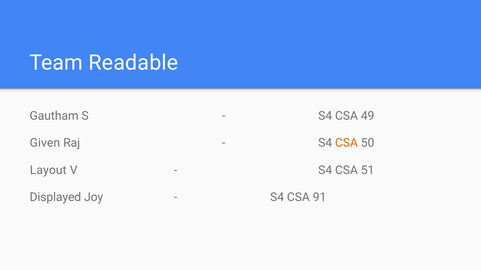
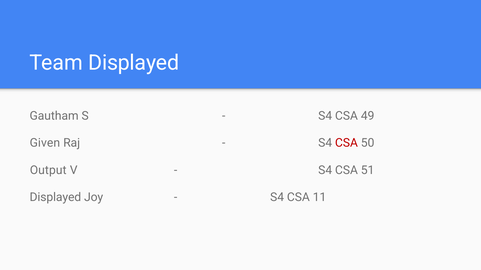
Team Readable: Readable -> Displayed
CSA at (346, 143) colour: orange -> red
Layout: Layout -> Output
91: 91 -> 11
